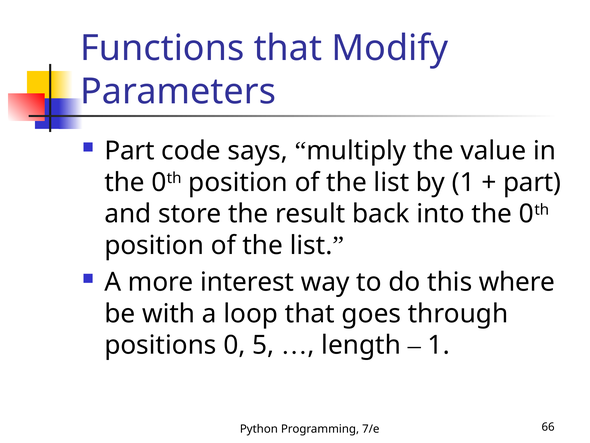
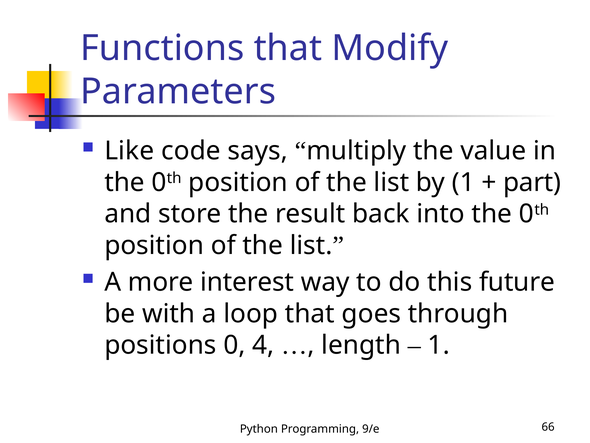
Part at (129, 151): Part -> Like
where: where -> future
5: 5 -> 4
7/e: 7/e -> 9/e
